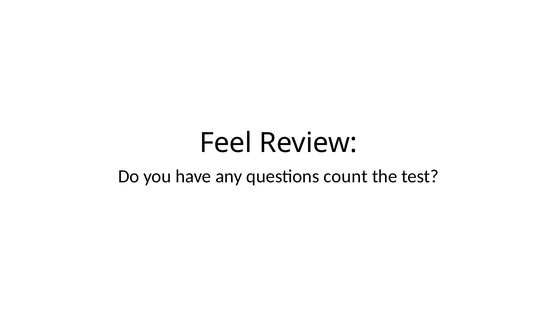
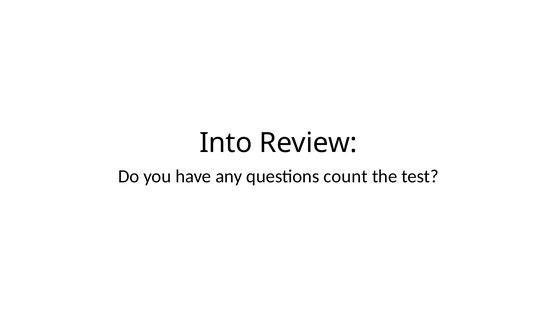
Feel: Feel -> Into
